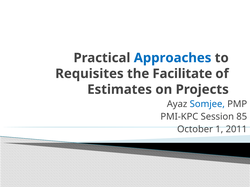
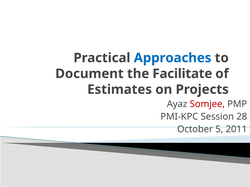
Requisites: Requisites -> Document
Somjee colour: blue -> red
85: 85 -> 28
1: 1 -> 5
